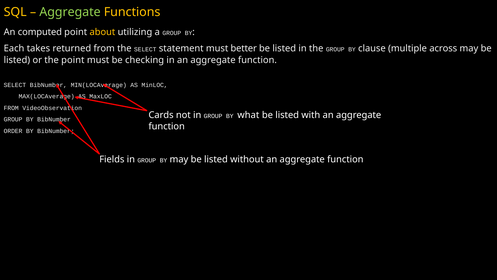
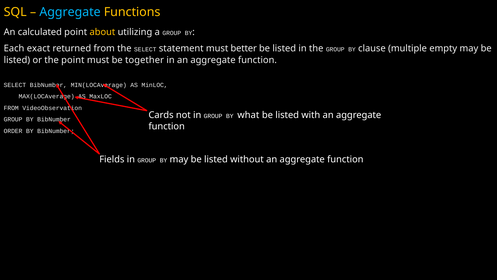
Aggregate at (70, 12) colour: light green -> light blue
computed: computed -> calculated
takes: takes -> exact
across: across -> empty
checking: checking -> together
